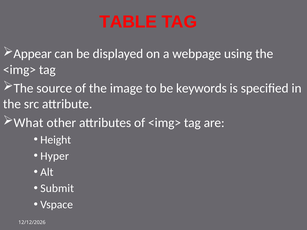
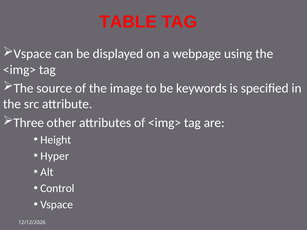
Appear at (33, 54): Appear -> Vspace
What: What -> Three
Submit: Submit -> Control
